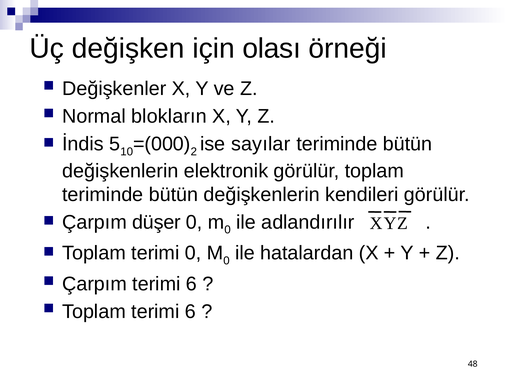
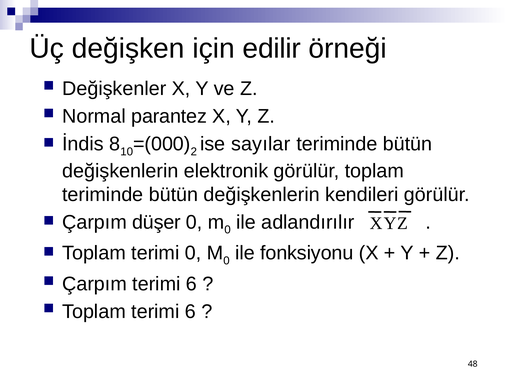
olası: olası -> edilir
blokların: blokların -> parantez
5: 5 -> 8
hatalardan: hatalardan -> fonksiyonu
